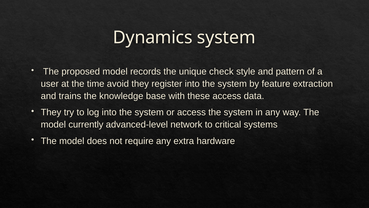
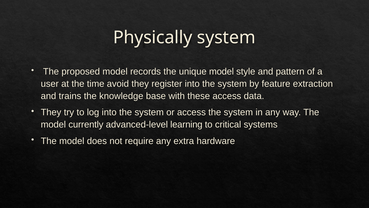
Dynamics: Dynamics -> Physically
unique check: check -> model
network: network -> learning
